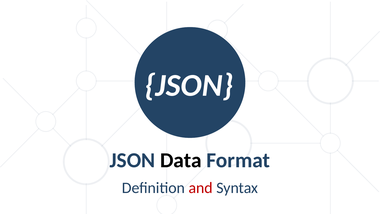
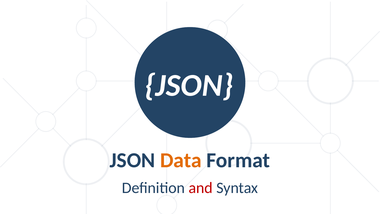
Data colour: black -> orange
